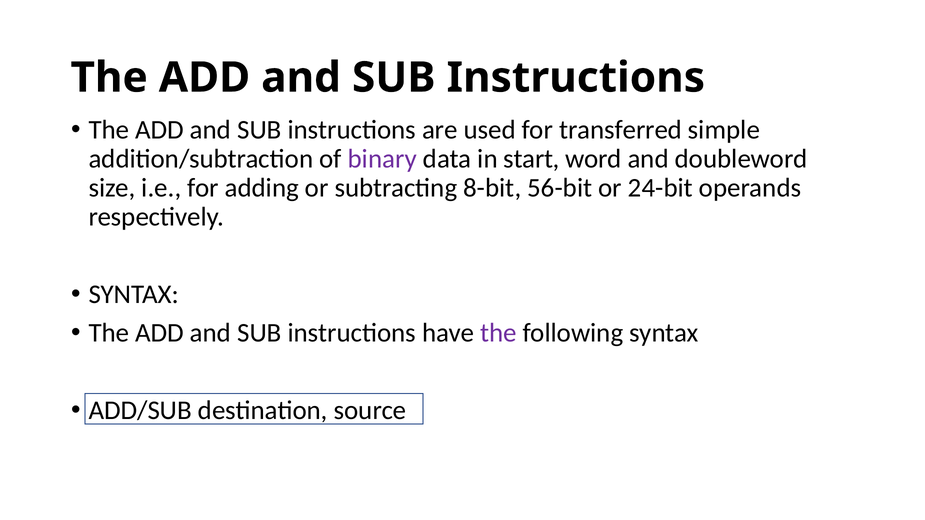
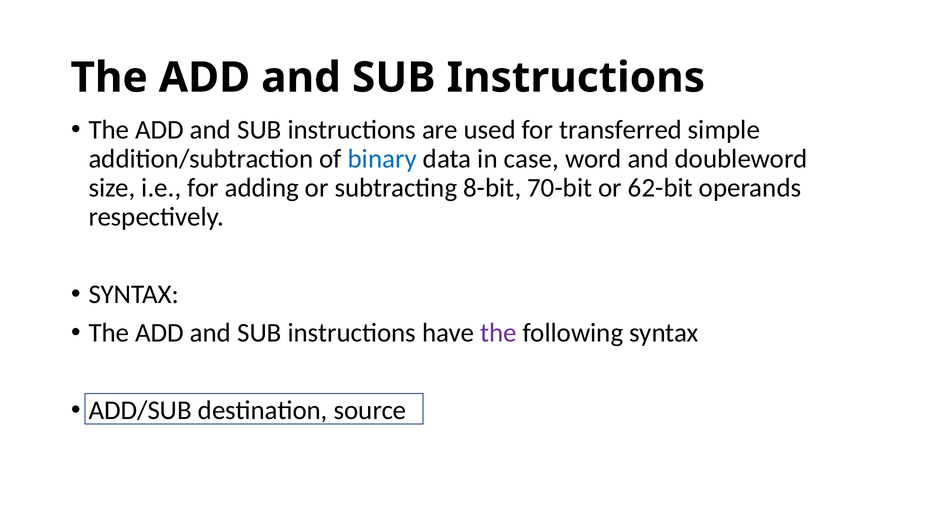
binary colour: purple -> blue
start: start -> case
56-bit: 56-bit -> 70-bit
24-bit: 24-bit -> 62-bit
